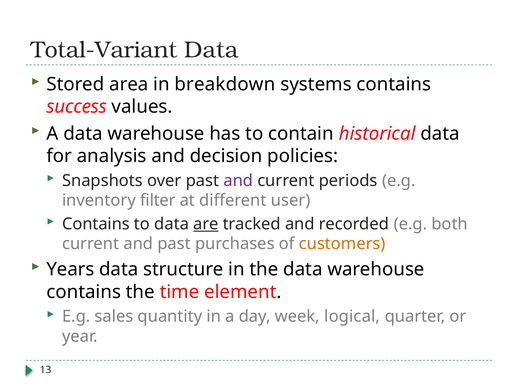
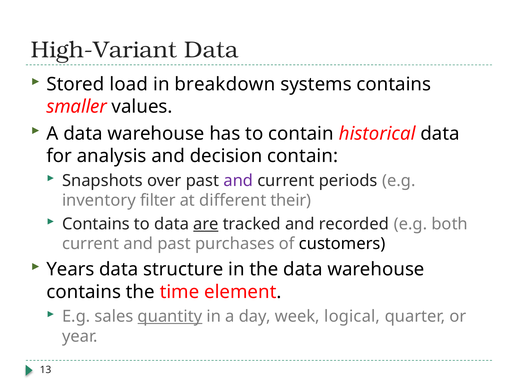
Total-Variant: Total-Variant -> High-Variant
area: area -> load
success: success -> smaller
decision policies: policies -> contain
user: user -> their
customers colour: orange -> black
quantity underline: none -> present
